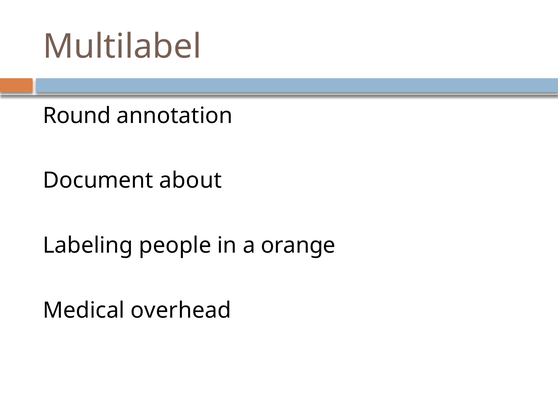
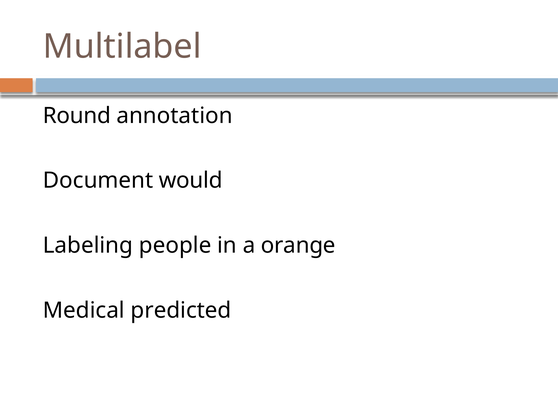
about: about -> would
overhead: overhead -> predicted
